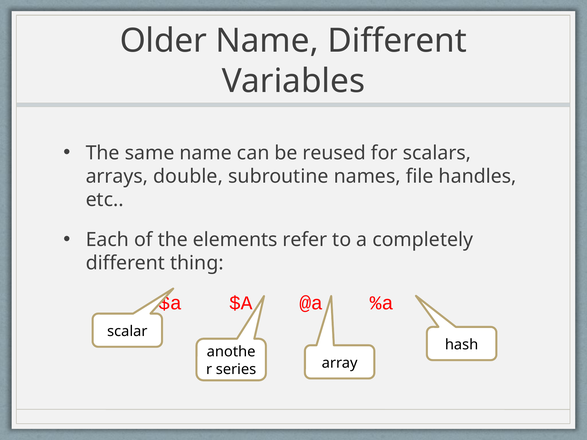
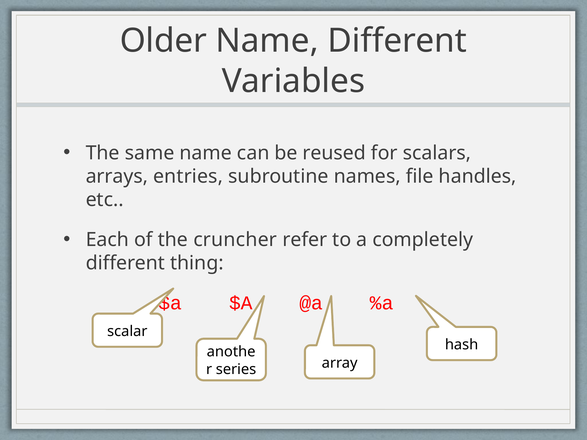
double: double -> entries
elements: elements -> cruncher
